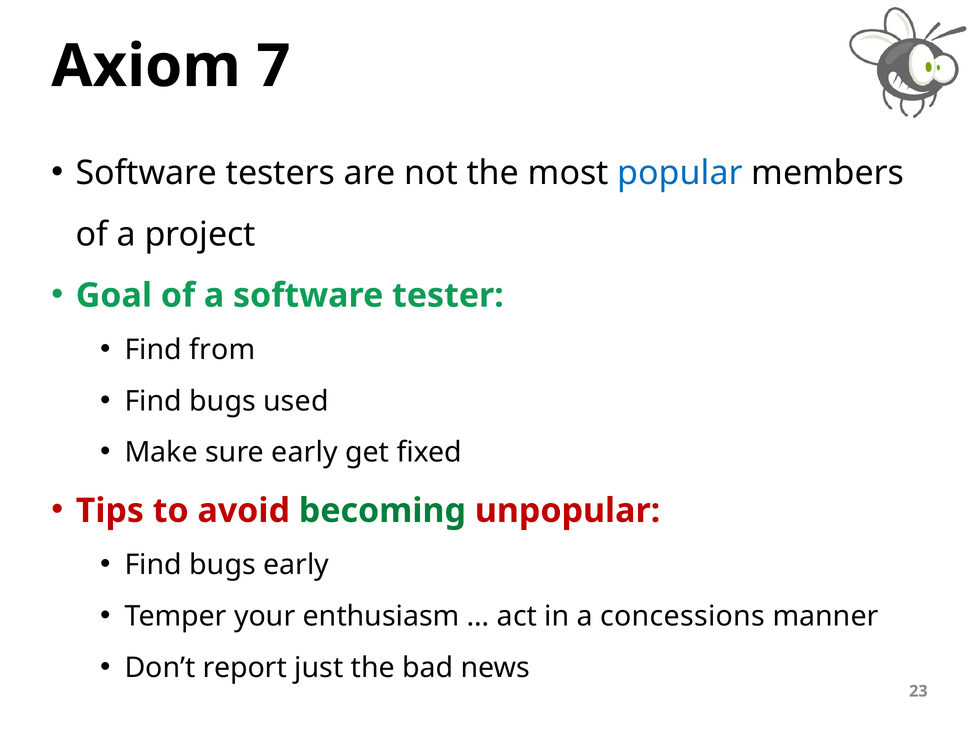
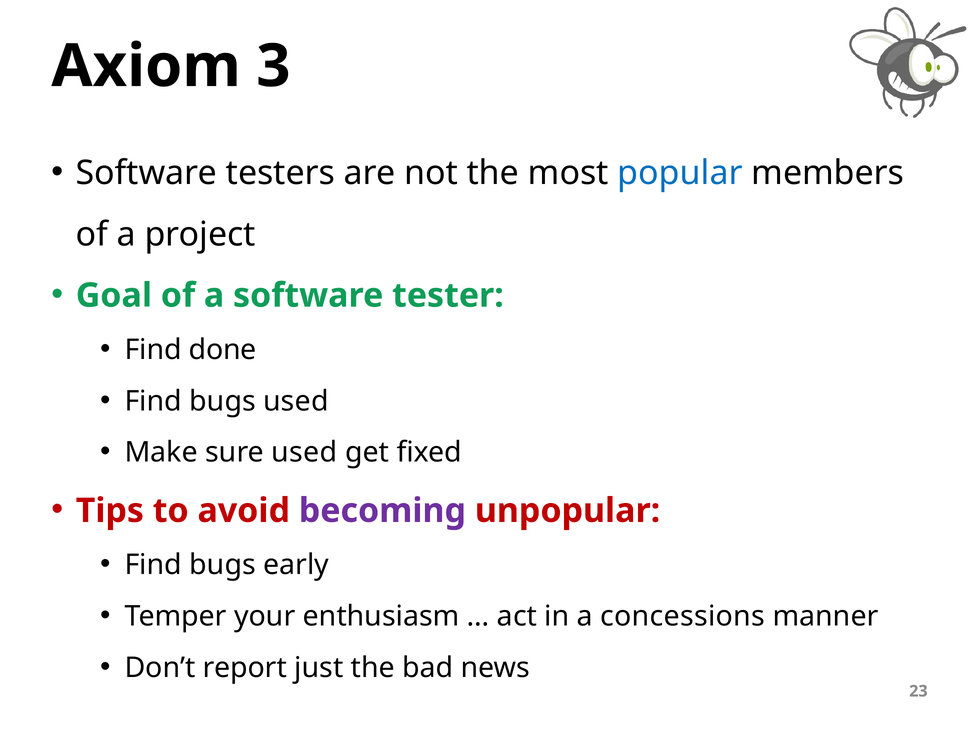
7: 7 -> 3
from: from -> done
sure early: early -> used
becoming colour: green -> purple
